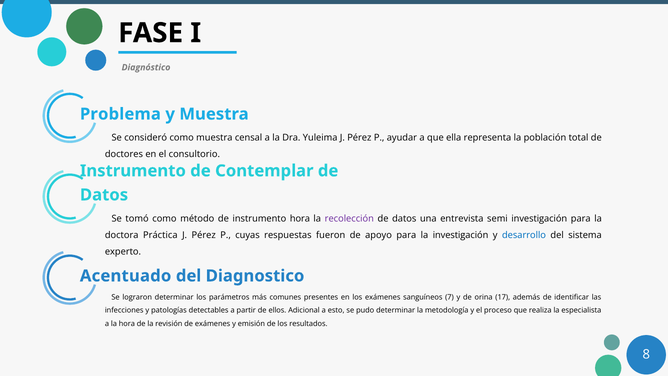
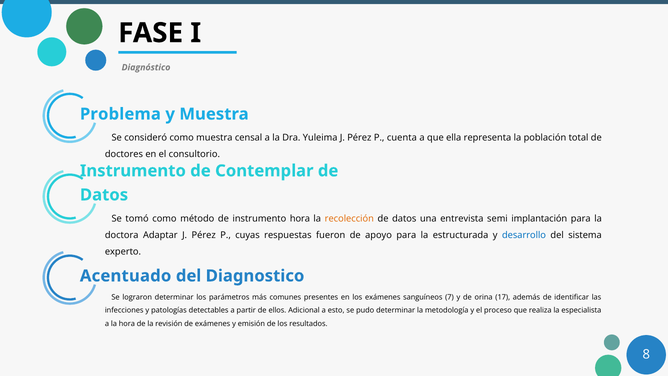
ayudar: ayudar -> cuenta
recolección colour: purple -> orange
semi investigación: investigación -> implantación
Práctica: Práctica -> Adaptar
la investigación: investigación -> estructurada
